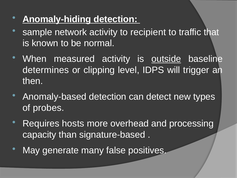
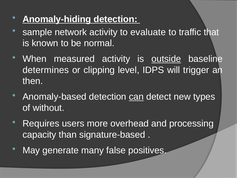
recipient: recipient -> evaluate
can underline: none -> present
probes: probes -> without
hosts: hosts -> users
